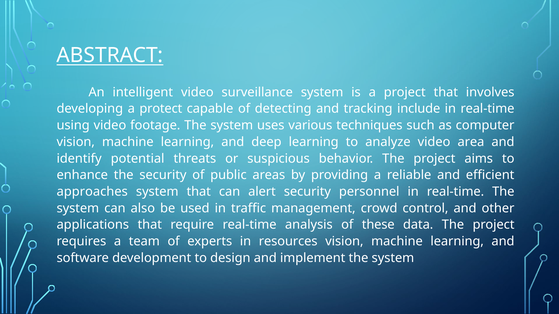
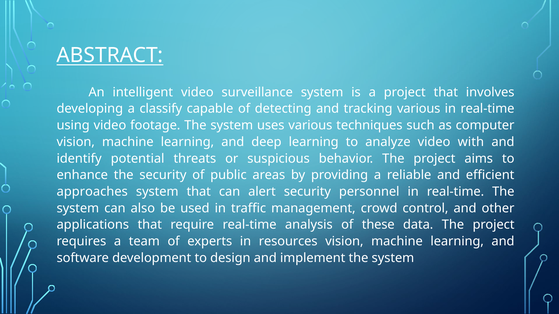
protect: protect -> classify
tracking include: include -> various
area: area -> with
